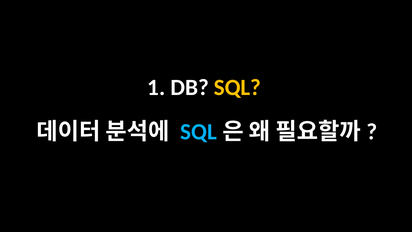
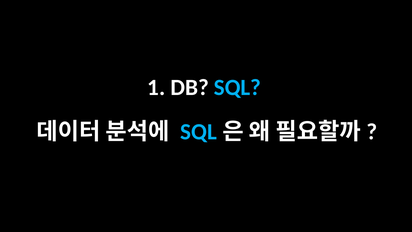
SQL at (238, 87) colour: yellow -> light blue
